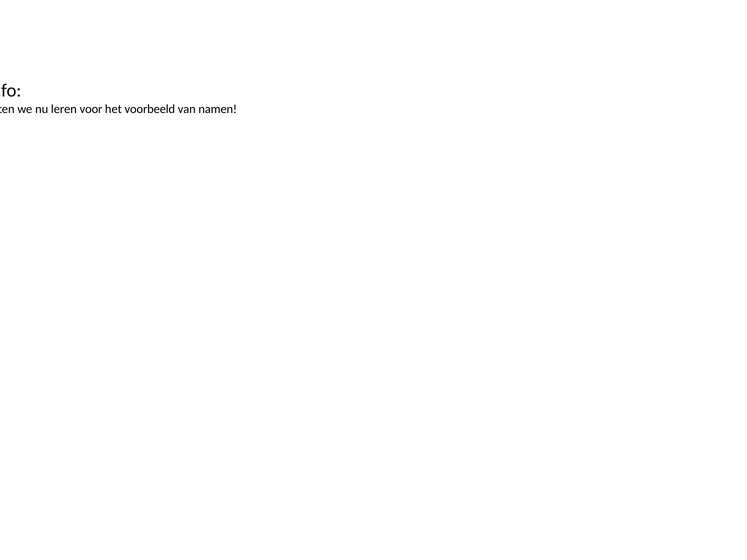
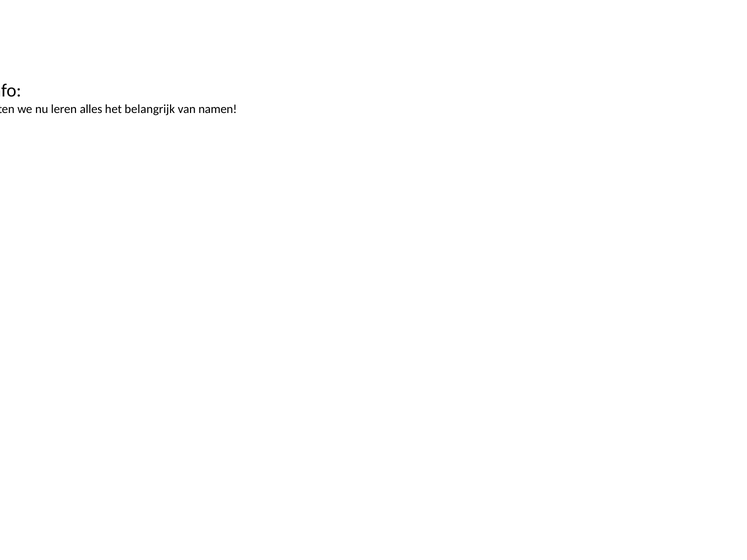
voor: voor -> alles
voorbeeld: voorbeeld -> belangrijk
